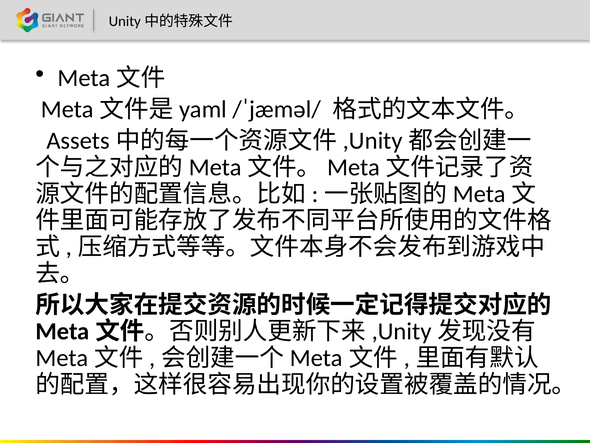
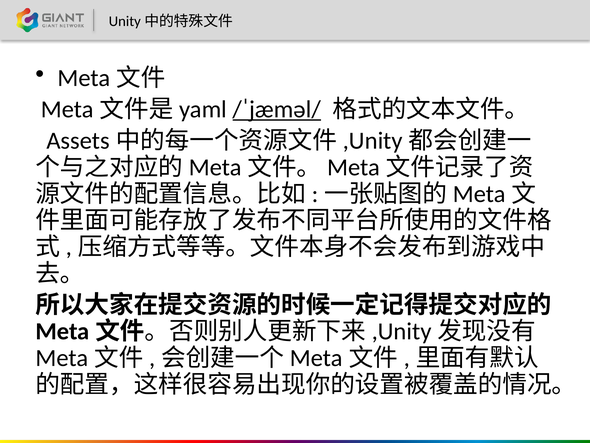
/ˈjæməl/ underline: none -> present
